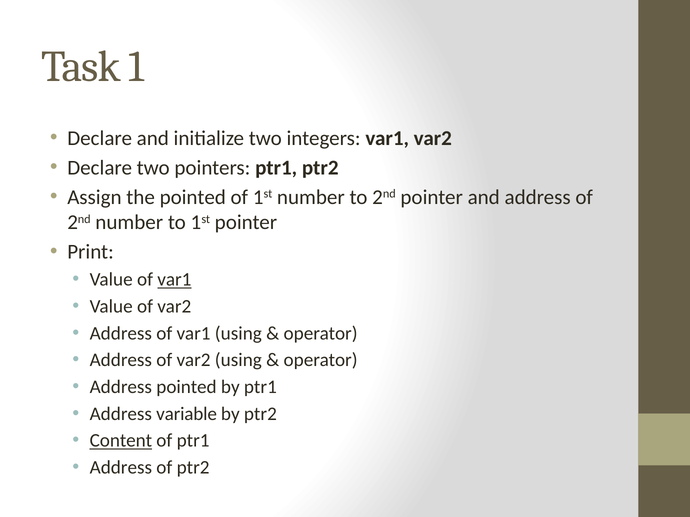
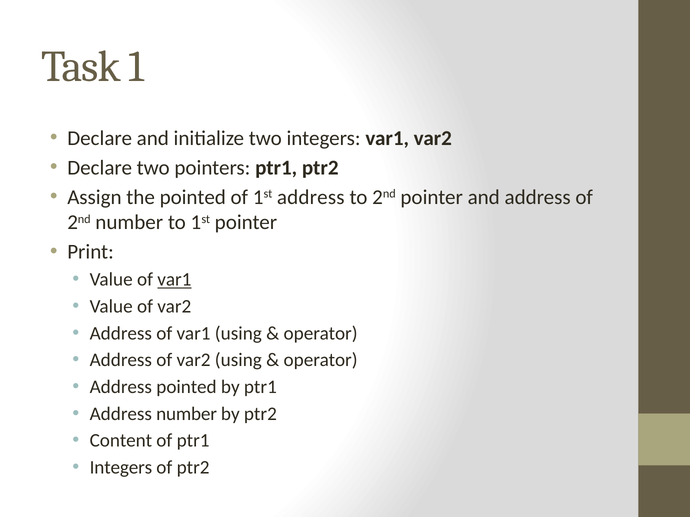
1st number: number -> address
Address variable: variable -> number
Content underline: present -> none
Address at (121, 468): Address -> Integers
